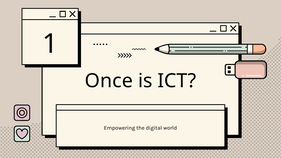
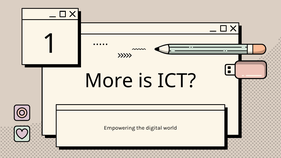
Once: Once -> More
